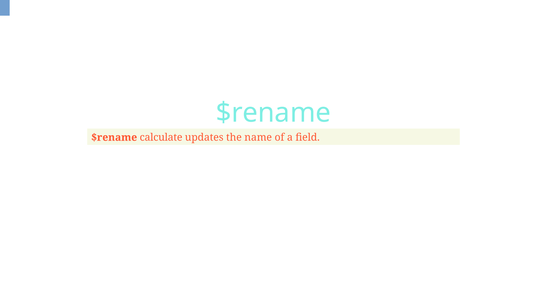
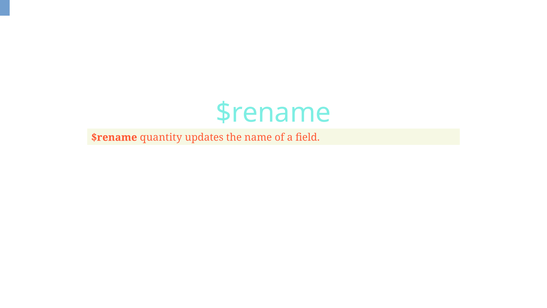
calculate: calculate -> quantity
